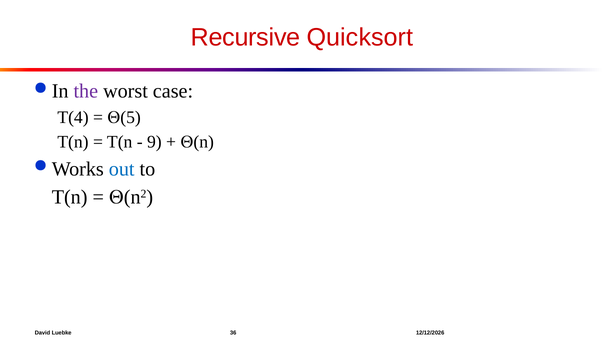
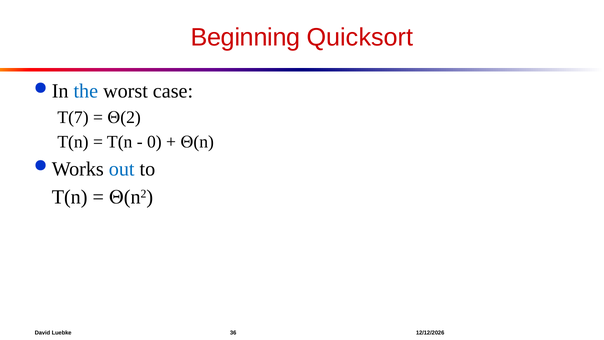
Recursive: Recursive -> Beginning
the colour: purple -> blue
T(4: T(4 -> T(7
5: 5 -> 2
9: 9 -> 0
